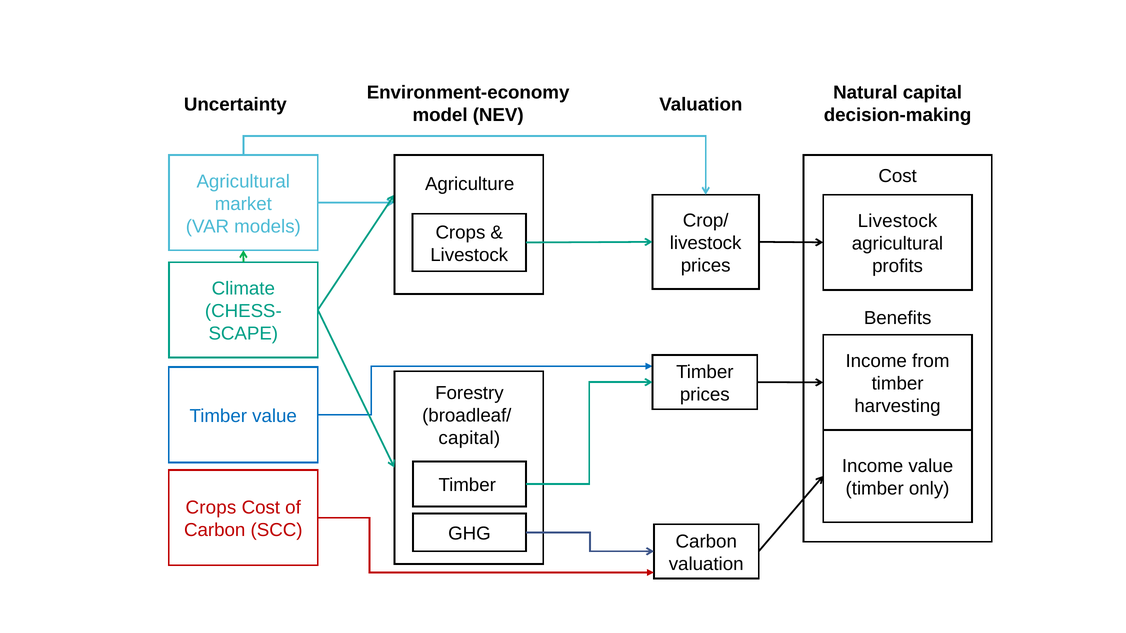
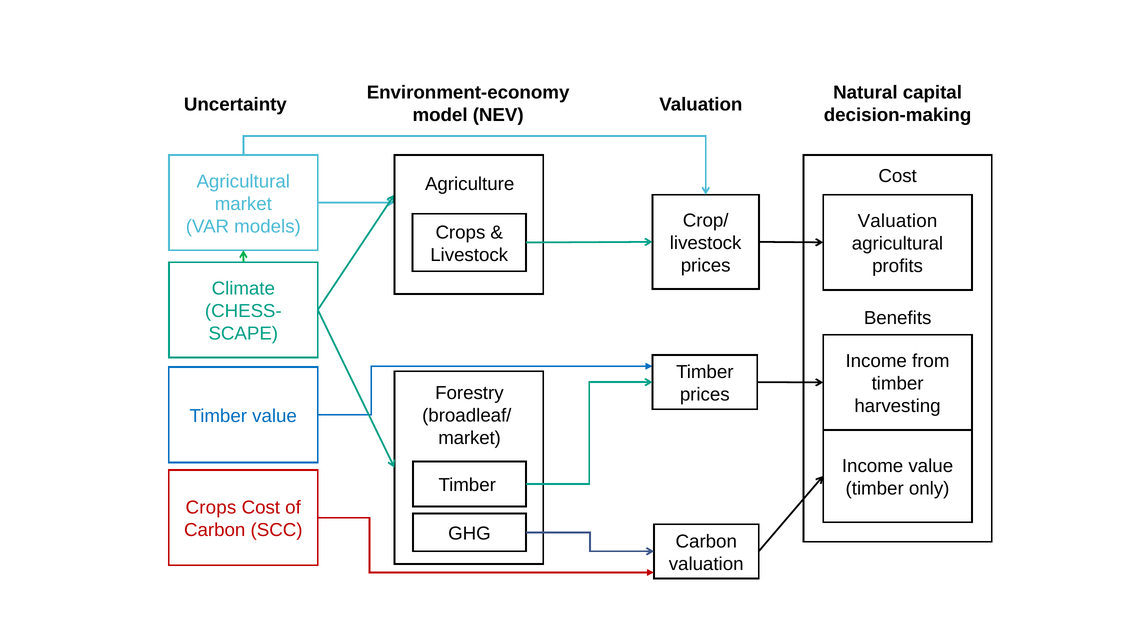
Livestock at (898, 221): Livestock -> Valuation
capital at (469, 438): capital -> market
